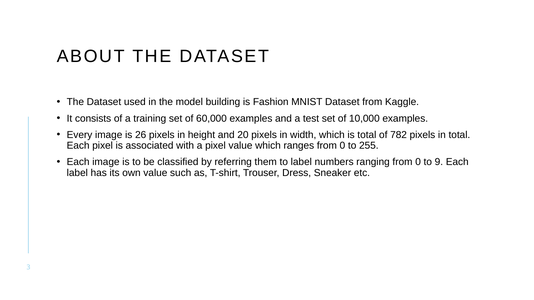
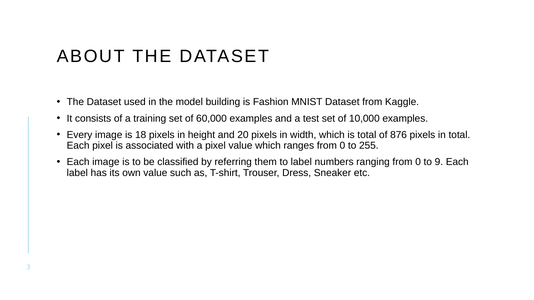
26: 26 -> 18
782: 782 -> 876
